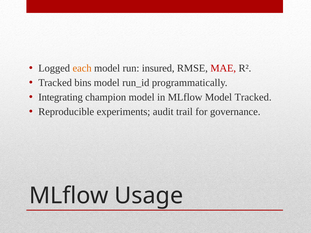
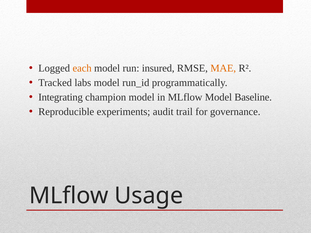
MAE colour: red -> orange
bins: bins -> labs
Model Tracked: Tracked -> Baseline
